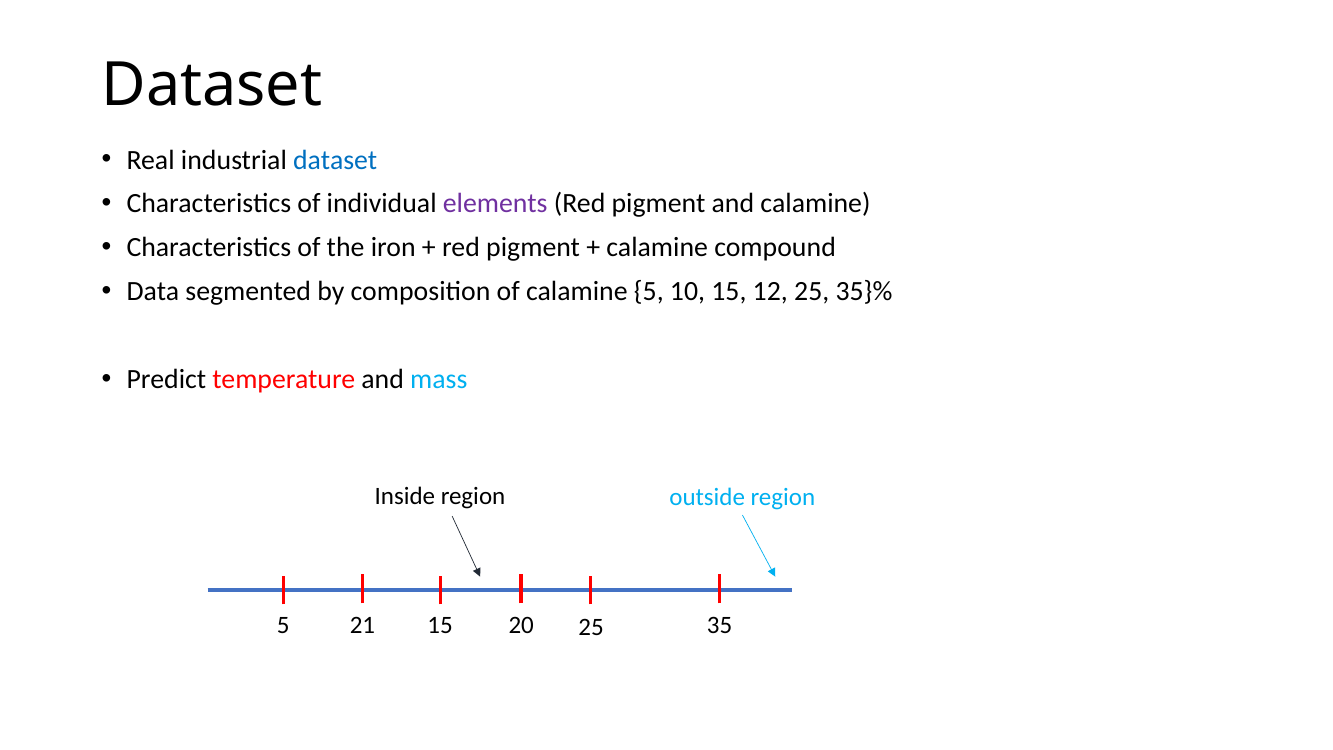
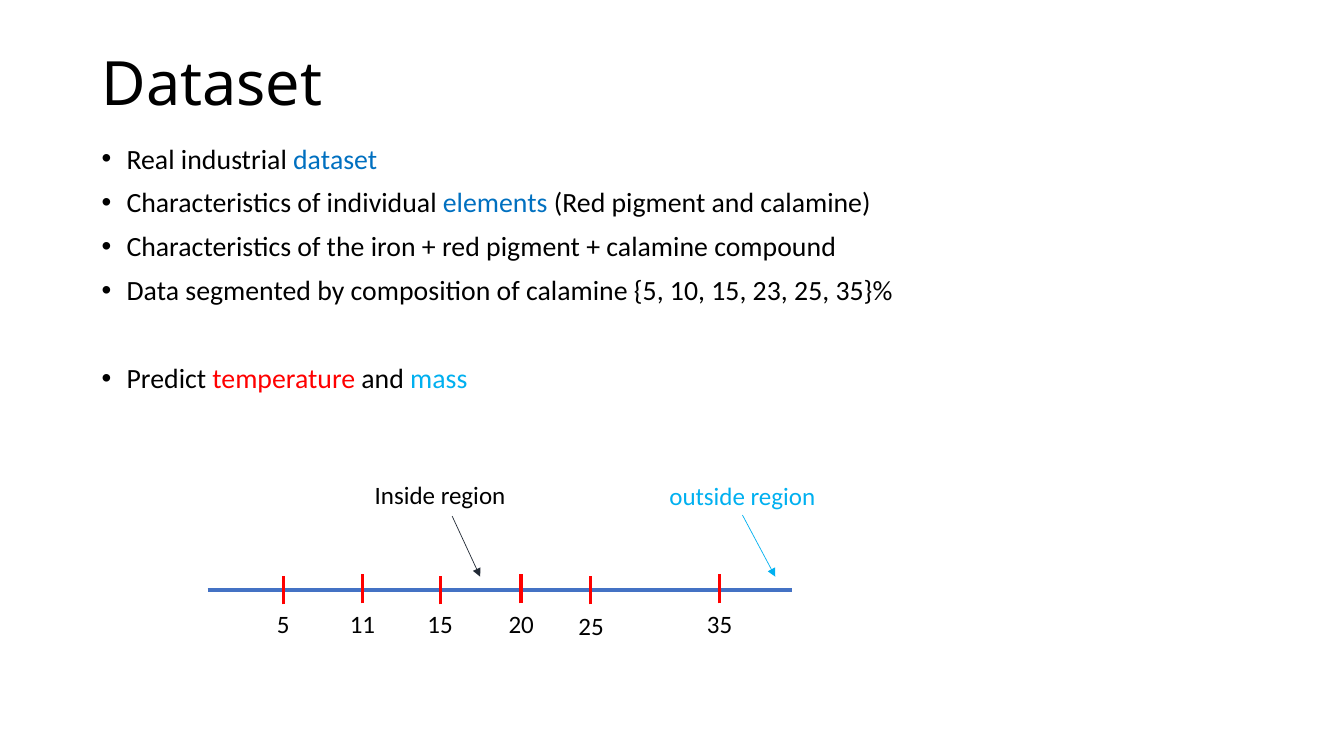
elements colour: purple -> blue
12: 12 -> 23
21: 21 -> 11
